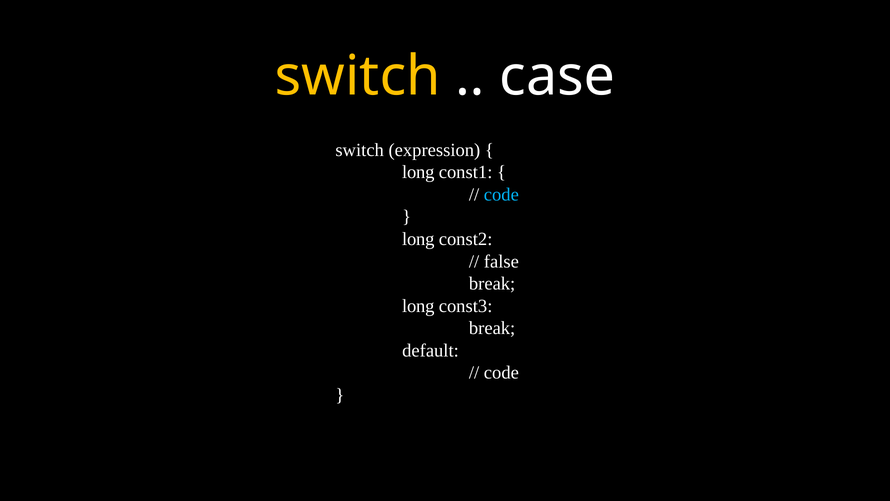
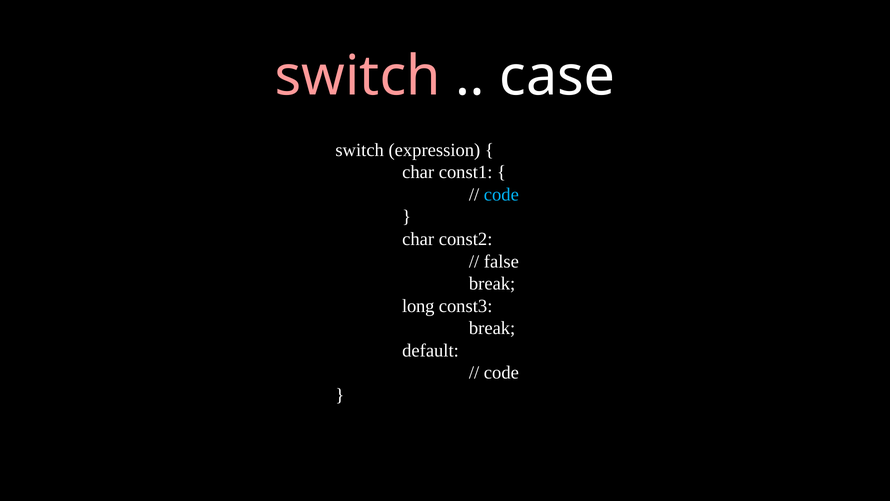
switch at (358, 76) colour: yellow -> pink
long at (418, 172): long -> char
long at (418, 239): long -> char
